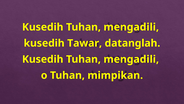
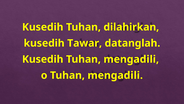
mengadili at (131, 27): mengadili -> dilahirkan
o Tuhan mimpikan: mimpikan -> mengadili
